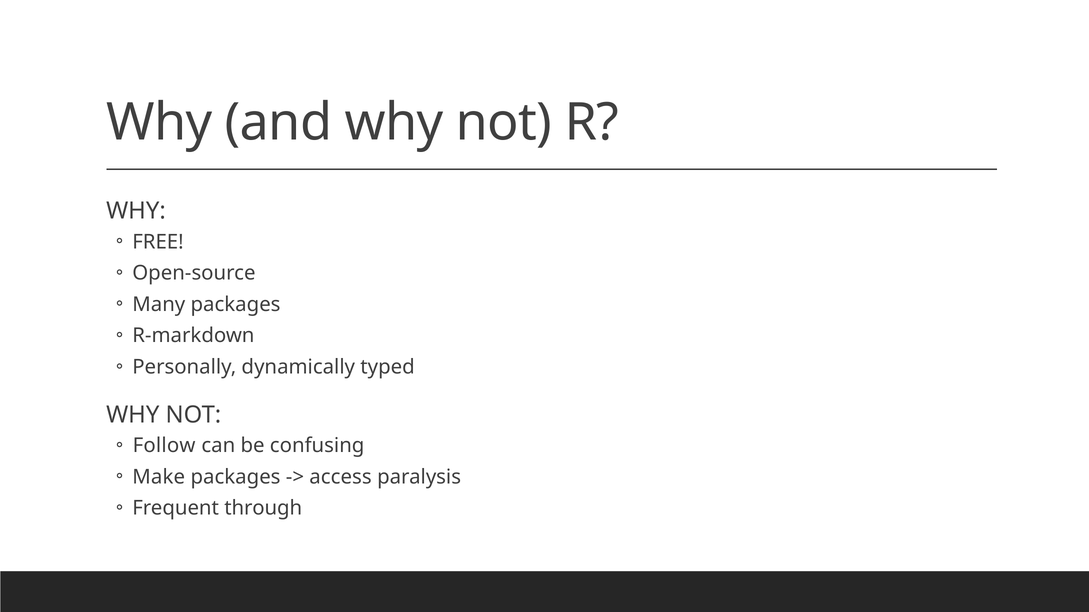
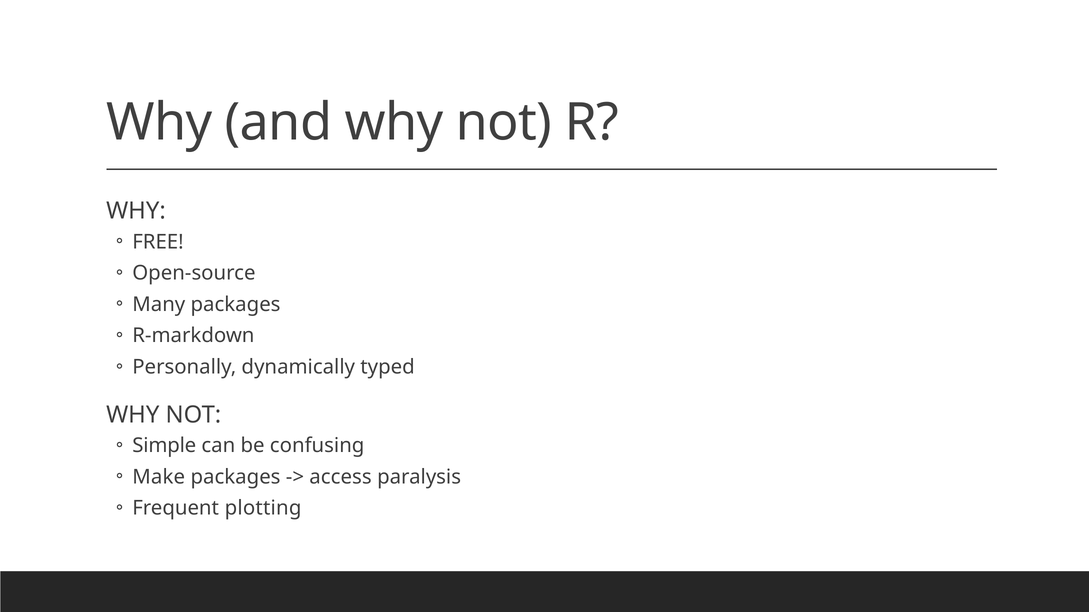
Follow: Follow -> Simple
through: through -> plotting
